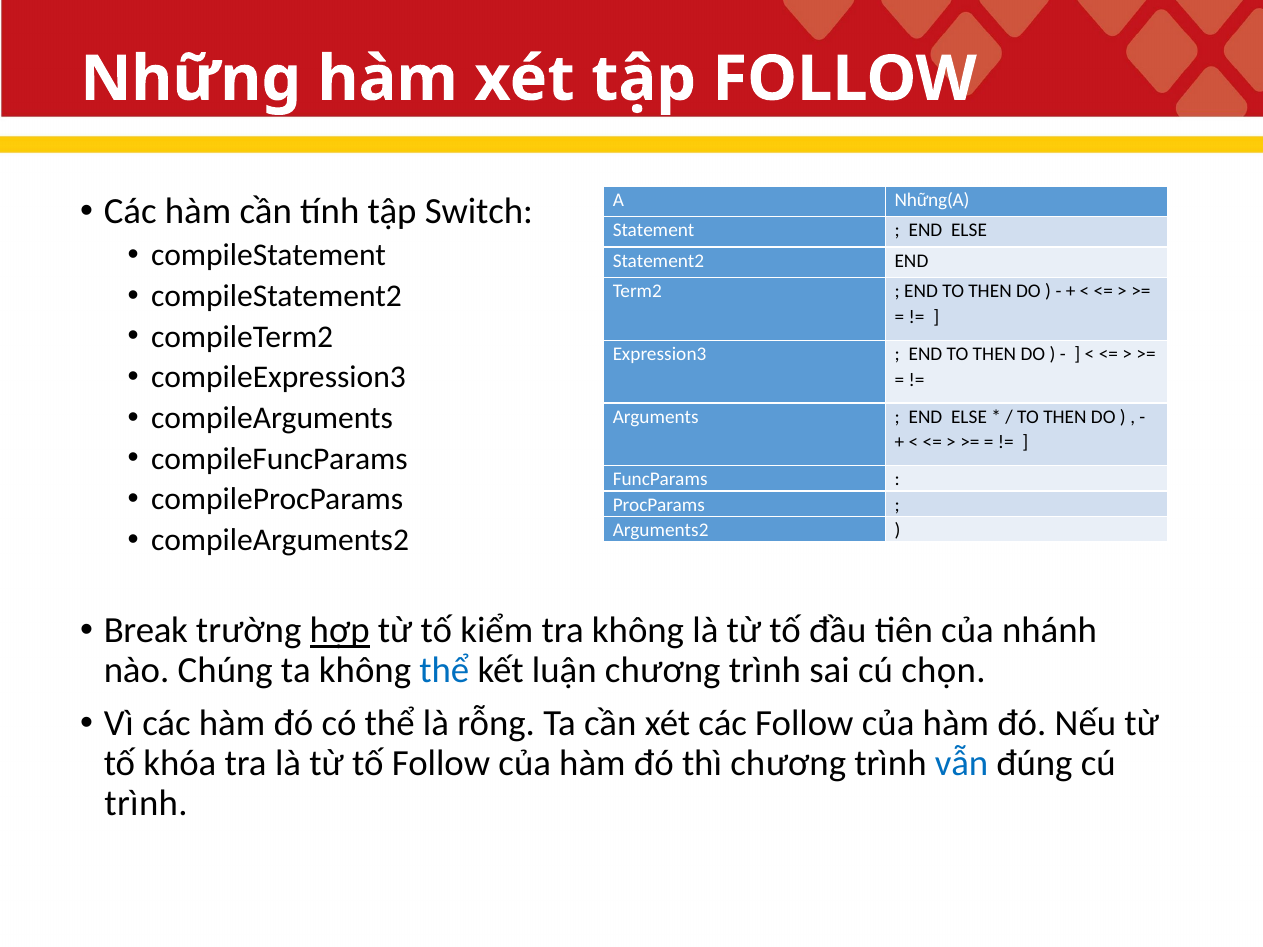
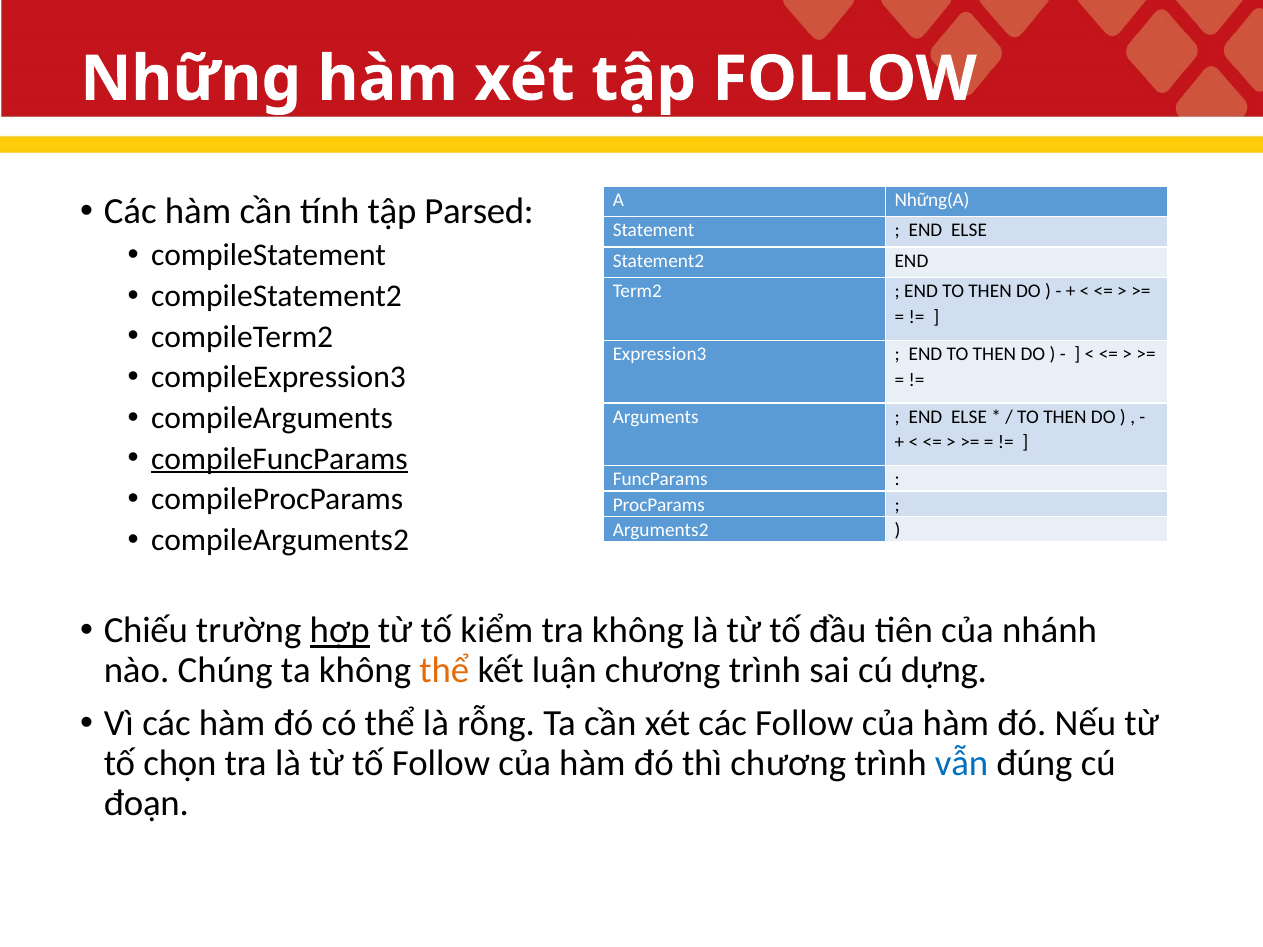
Switch: Switch -> Parsed
compileFuncParams underline: none -> present
Break: Break -> Chiếu
thể at (444, 671) colour: blue -> orange
chọn: chọn -> dựng
khóa: khóa -> chọn
trình at (146, 803): trình -> đoạn
